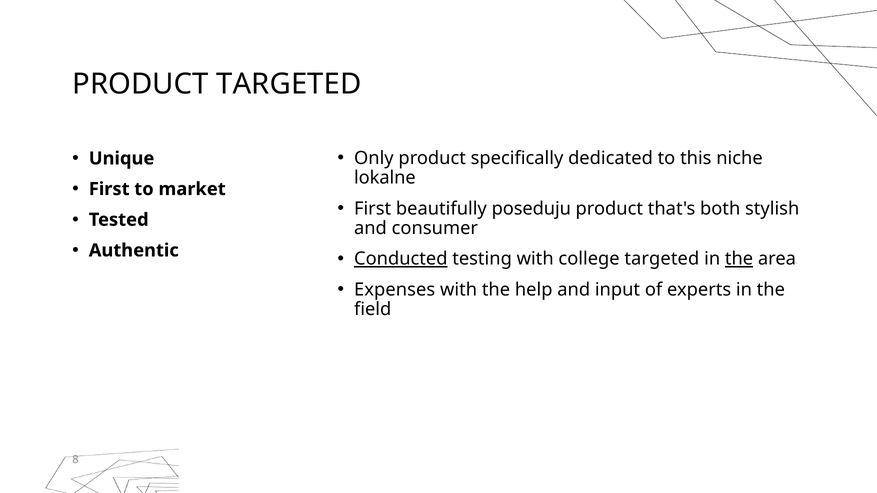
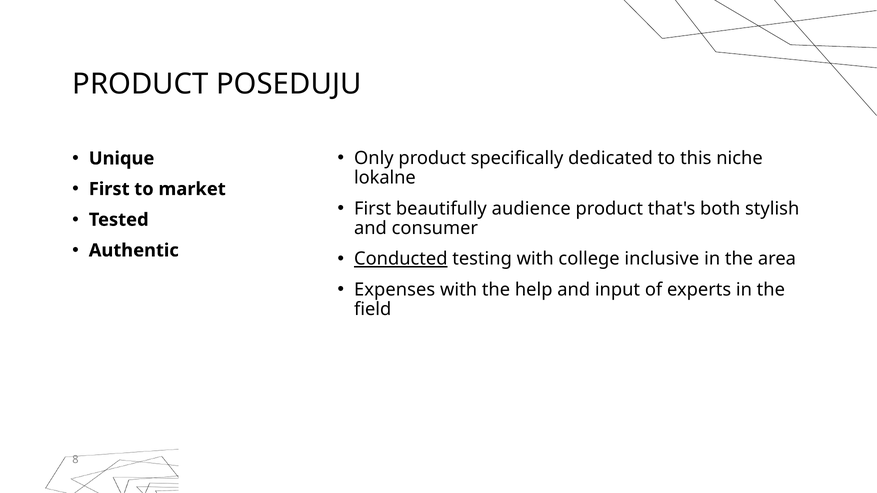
PRODUCT TARGETED: TARGETED -> POSEDUJU
poseduju: poseduju -> audience
college targeted: targeted -> inclusive
the at (739, 259) underline: present -> none
